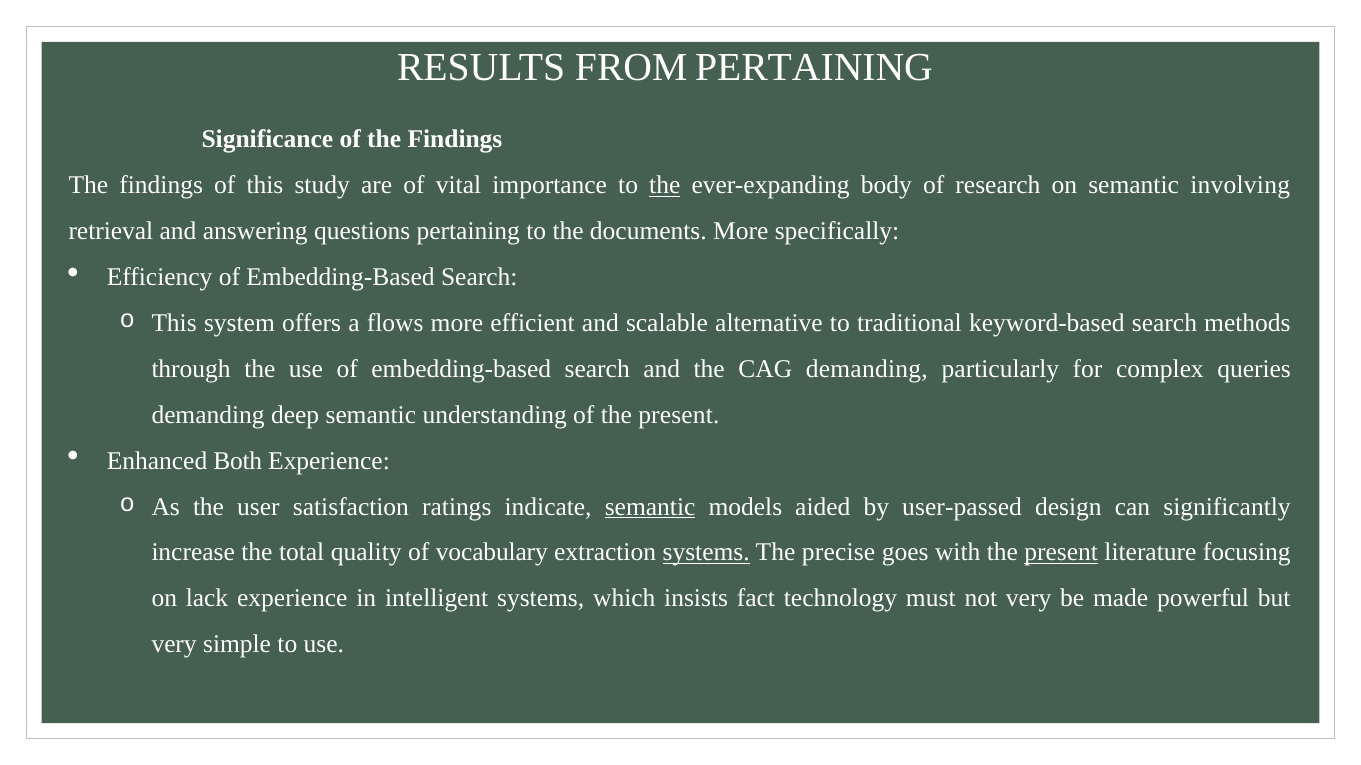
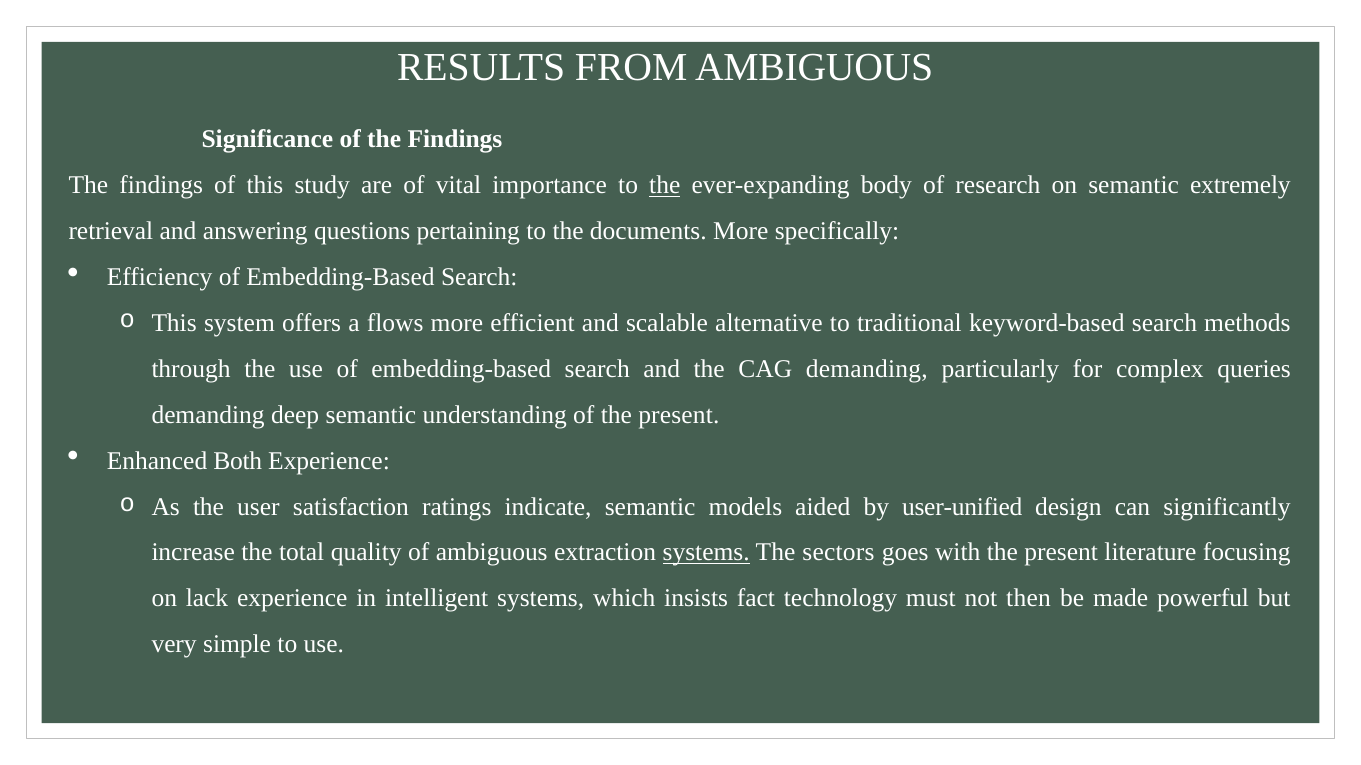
FROM PERTAINING: PERTAINING -> AMBIGUOUS
involving: involving -> extremely
semantic at (650, 507) underline: present -> none
user-passed: user-passed -> user-unified
of vocabulary: vocabulary -> ambiguous
precise: precise -> sectors
present at (1061, 553) underline: present -> none
not very: very -> then
